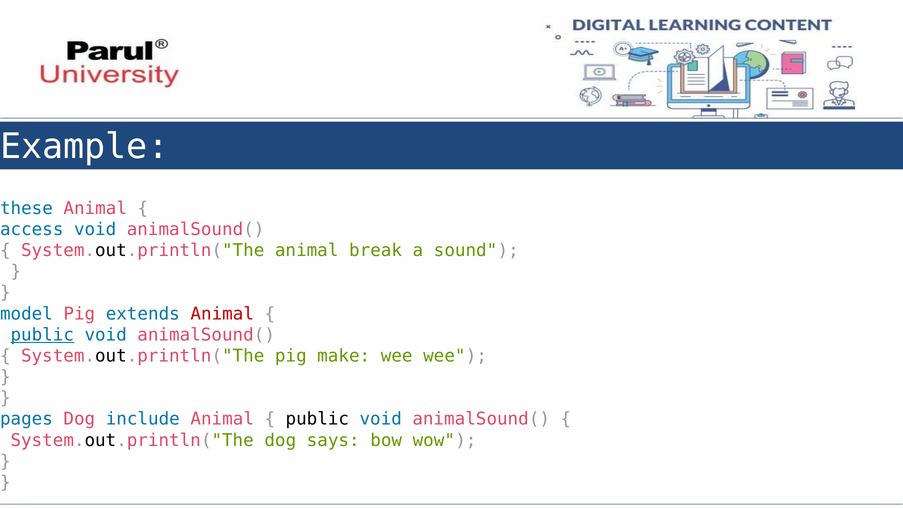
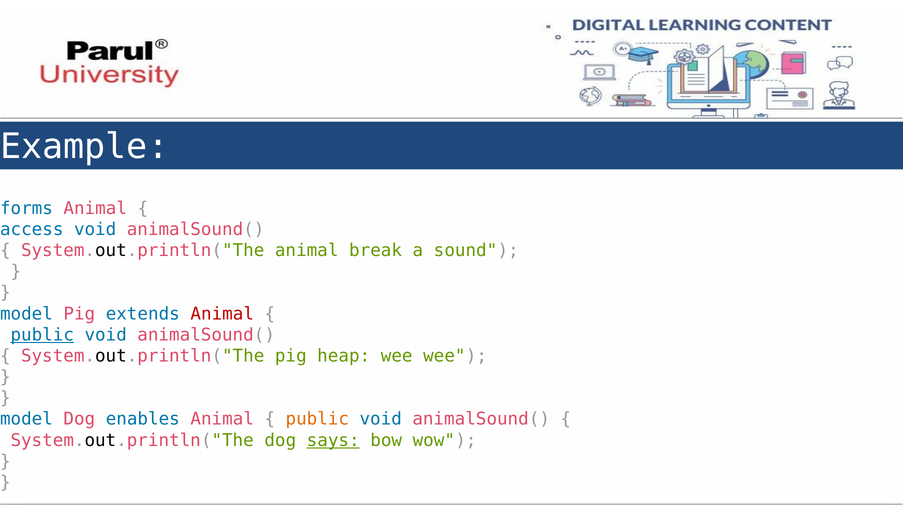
these: these -> forms
make: make -> heap
pages at (26, 419): pages -> model
include: include -> enables
public at (317, 419) colour: black -> orange
says underline: none -> present
